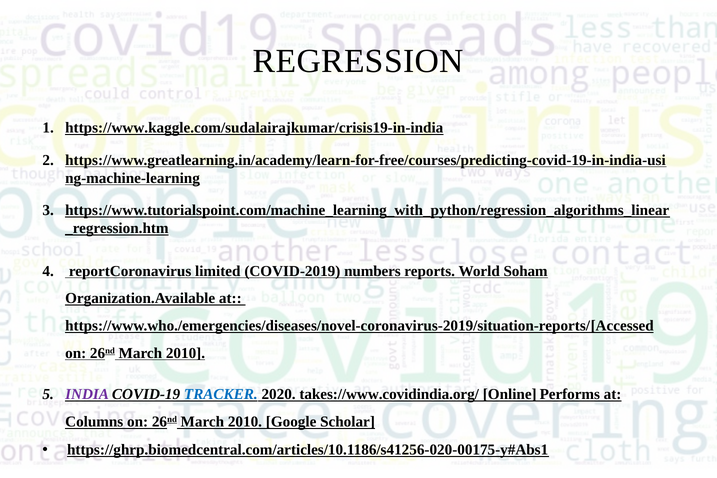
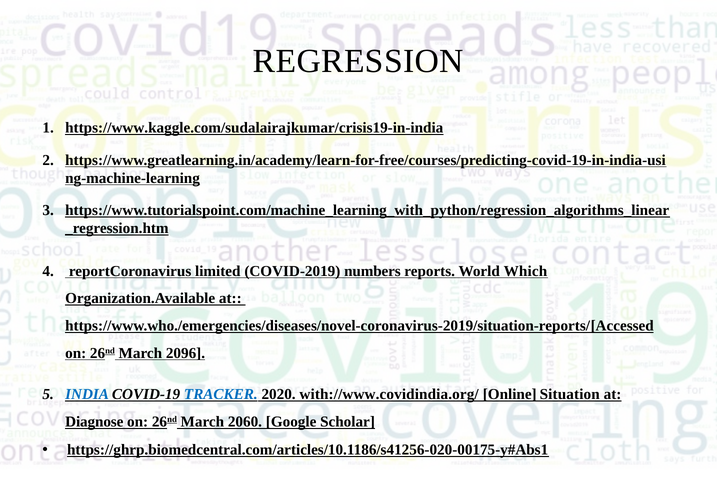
Soham: Soham -> Which
2010 at (185, 353): 2010 -> 2096
INDIA colour: purple -> blue
takes://www.covidindia.org/: takes://www.covidindia.org/ -> with://www.covidindia.org/
Performs: Performs -> Situation
Columns: Columns -> Diagnose
2010 at (245, 422): 2010 -> 2060
